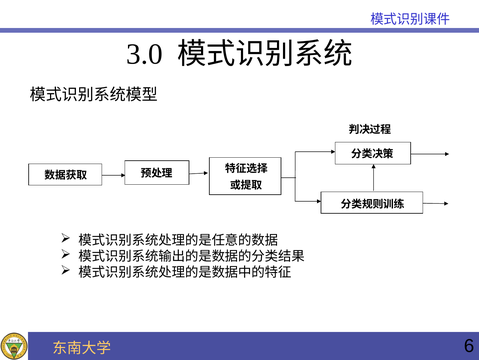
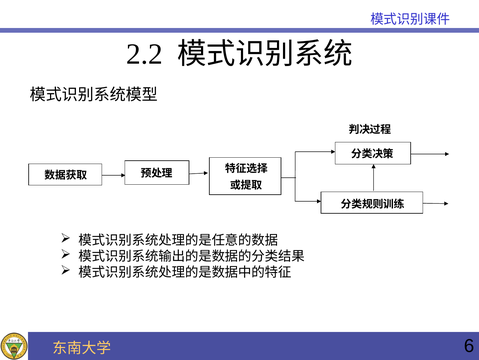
3.0: 3.0 -> 2.2
